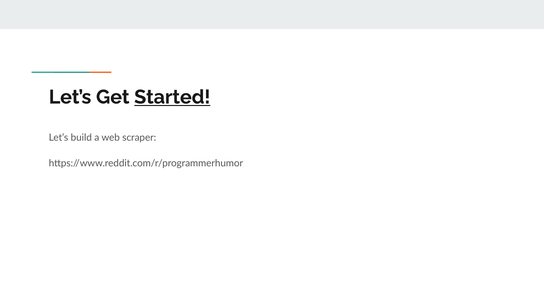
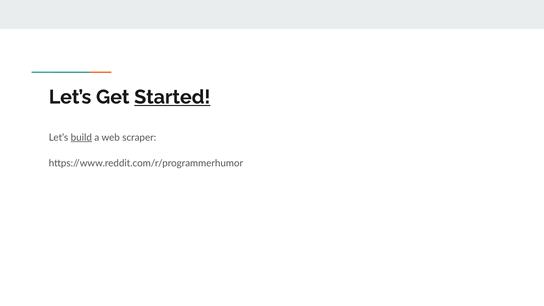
build underline: none -> present
